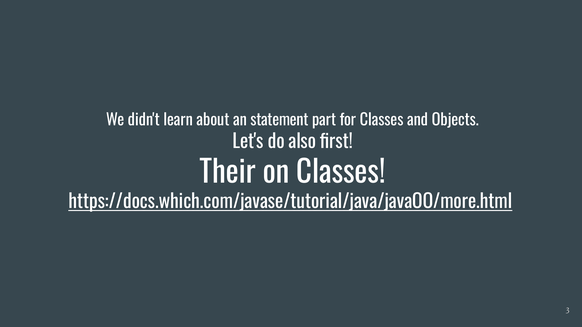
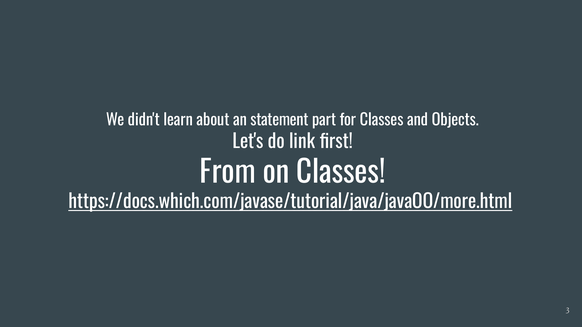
also: also -> link
Their: Their -> From
